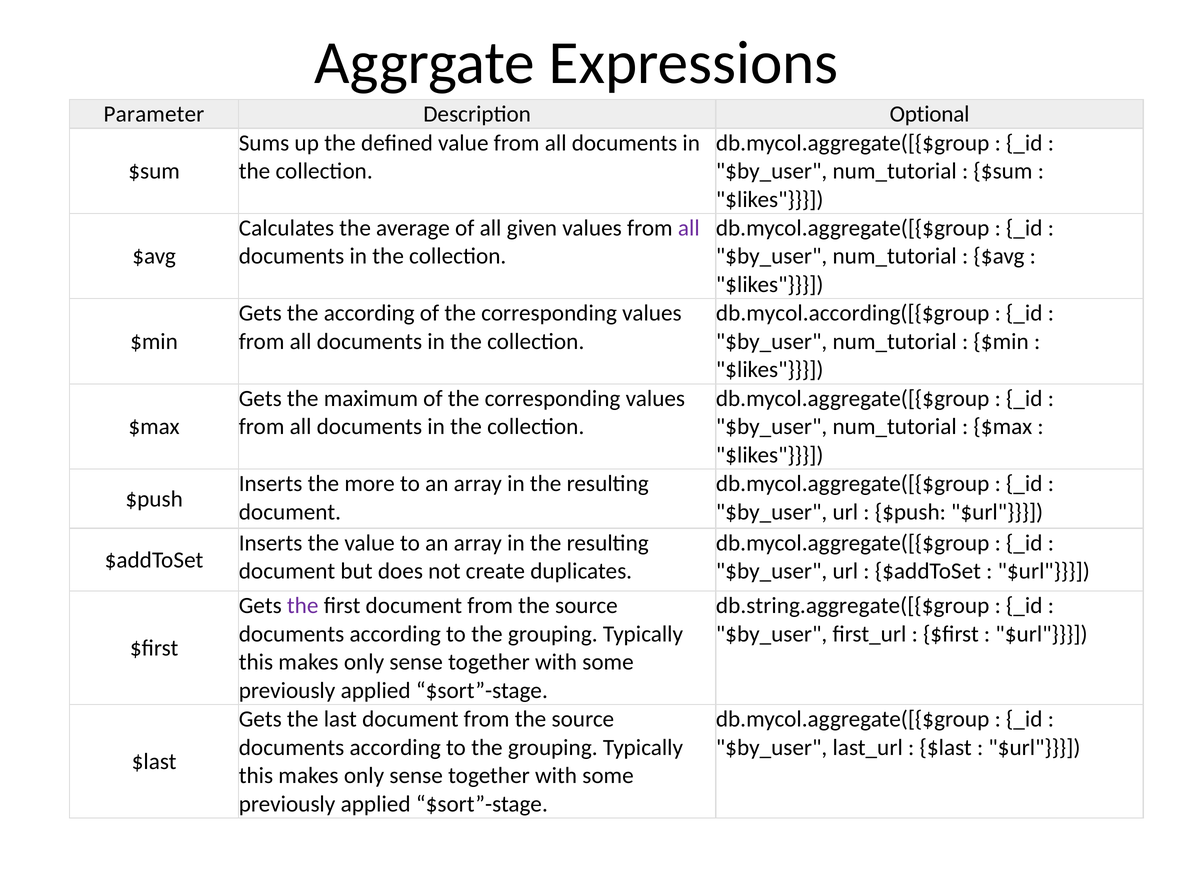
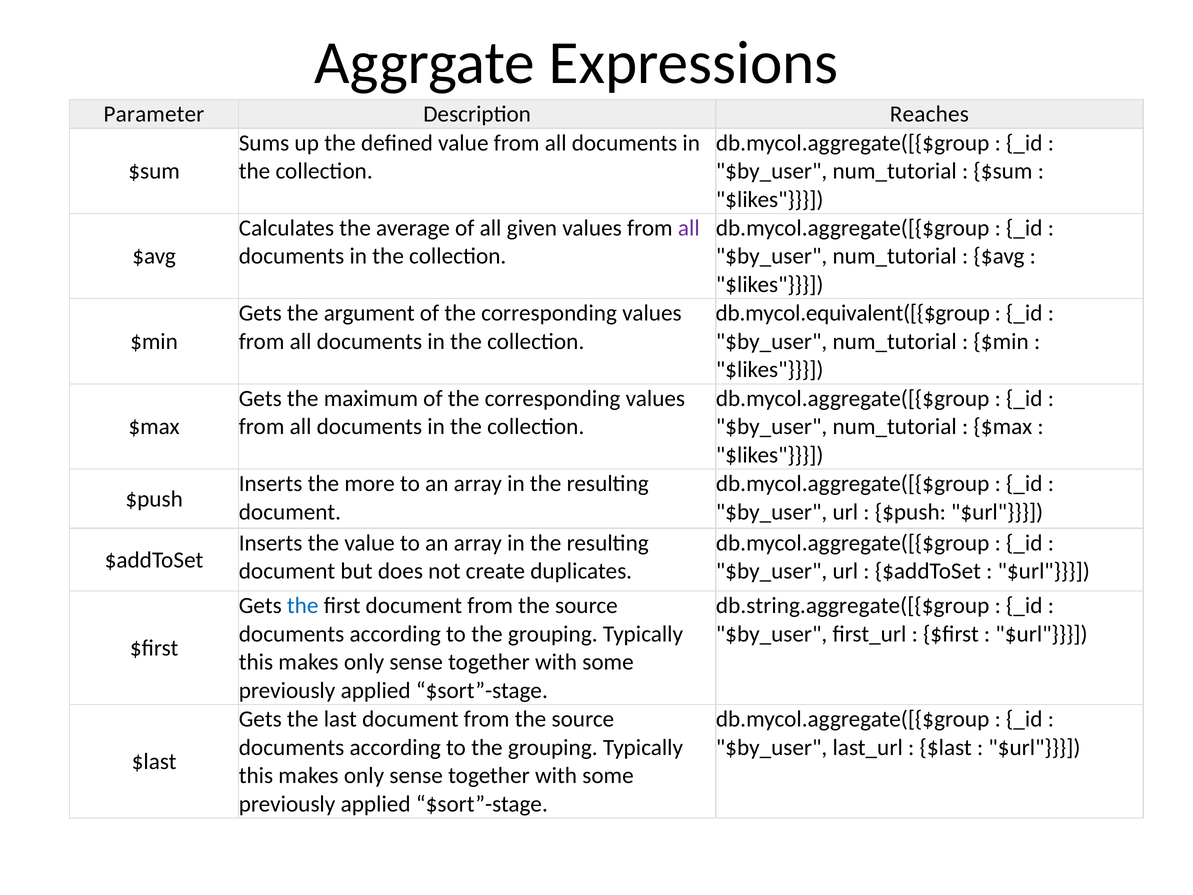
Optional: Optional -> Reaches
the according: according -> argument
db.mycol.according([{$group: db.mycol.according([{$group -> db.mycol.equivalent([{$group
the at (303, 606) colour: purple -> blue
